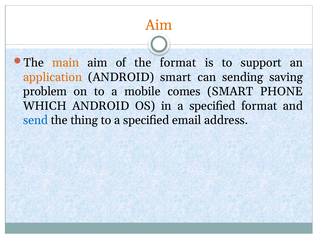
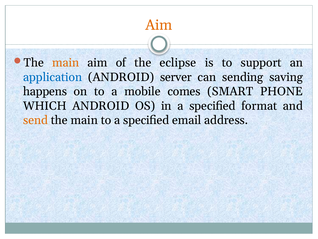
the format: format -> eclipse
application colour: orange -> blue
ANDROID smart: smart -> server
problem: problem -> happens
send colour: blue -> orange
thing at (84, 120): thing -> main
